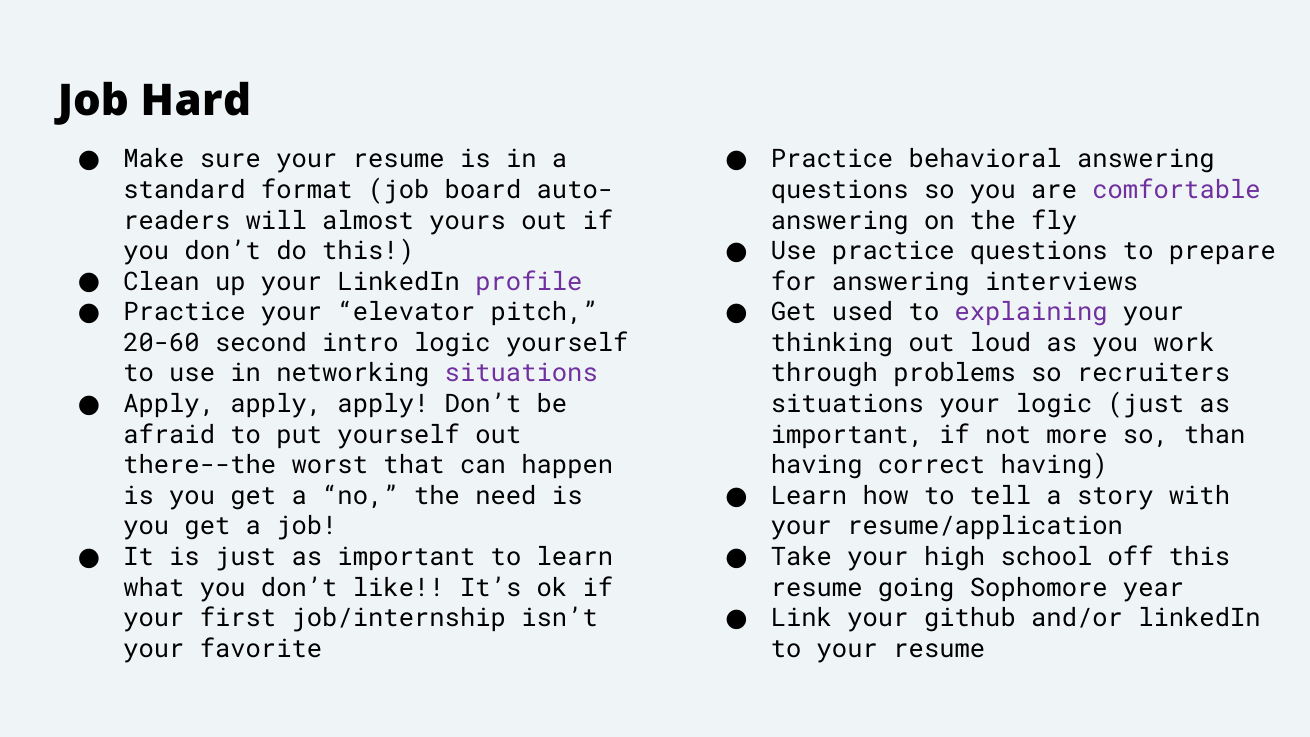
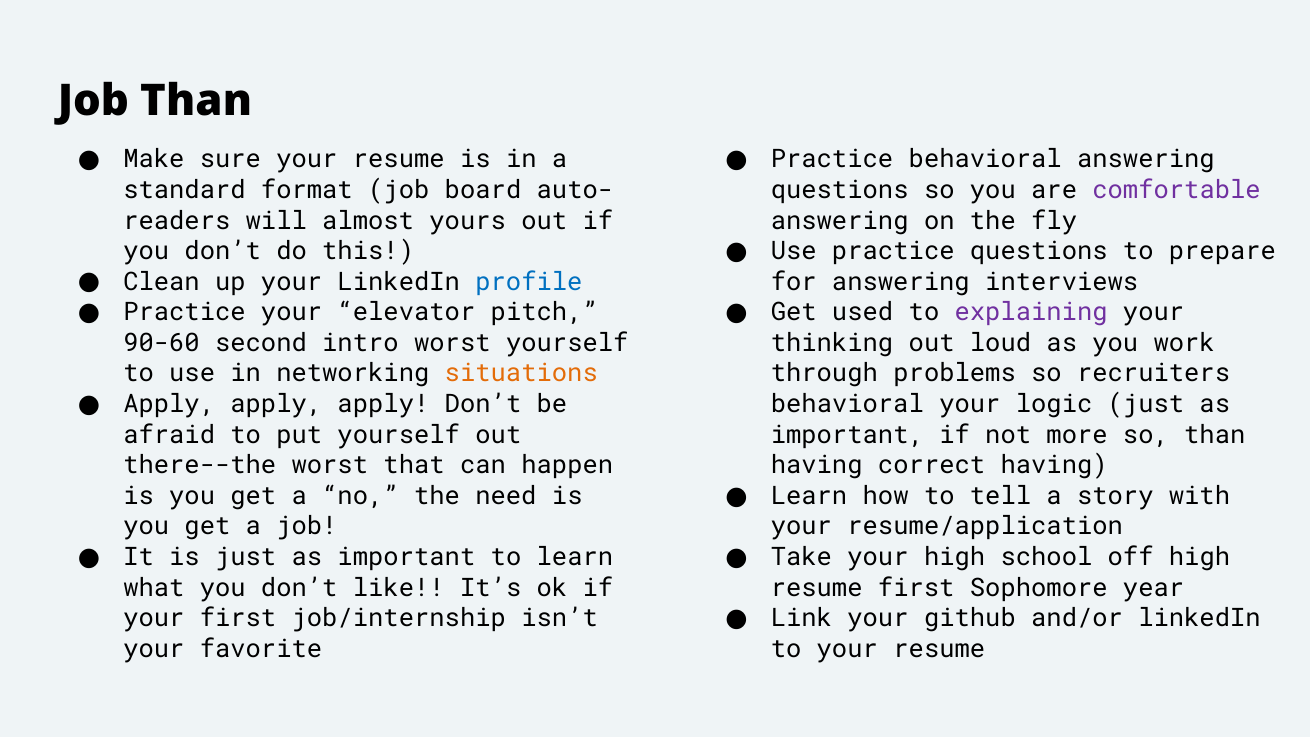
Job Hard: Hard -> Than
profile colour: purple -> blue
20-60: 20-60 -> 90-60
intro logic: logic -> worst
situations at (521, 374) colour: purple -> orange
situations at (847, 404): situations -> behavioral
off this: this -> high
resume going: going -> first
